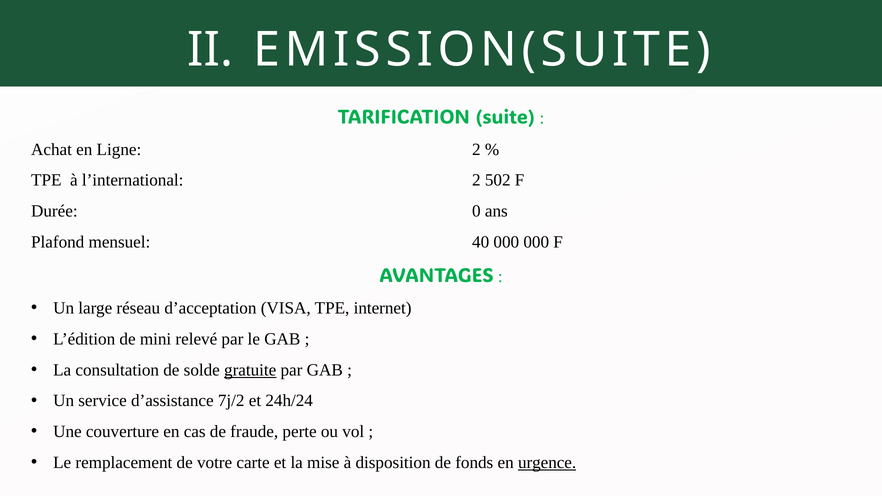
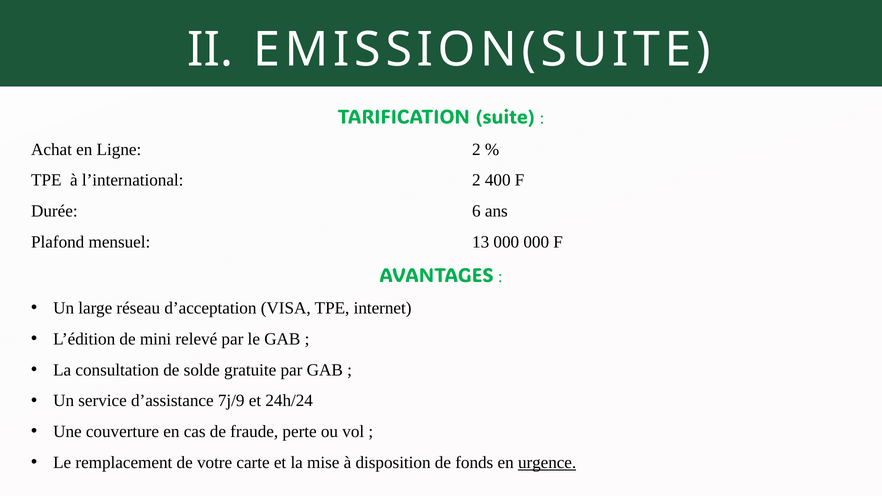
502: 502 -> 400
0: 0 -> 6
40: 40 -> 13
gratuite underline: present -> none
7j/2: 7j/2 -> 7j/9
